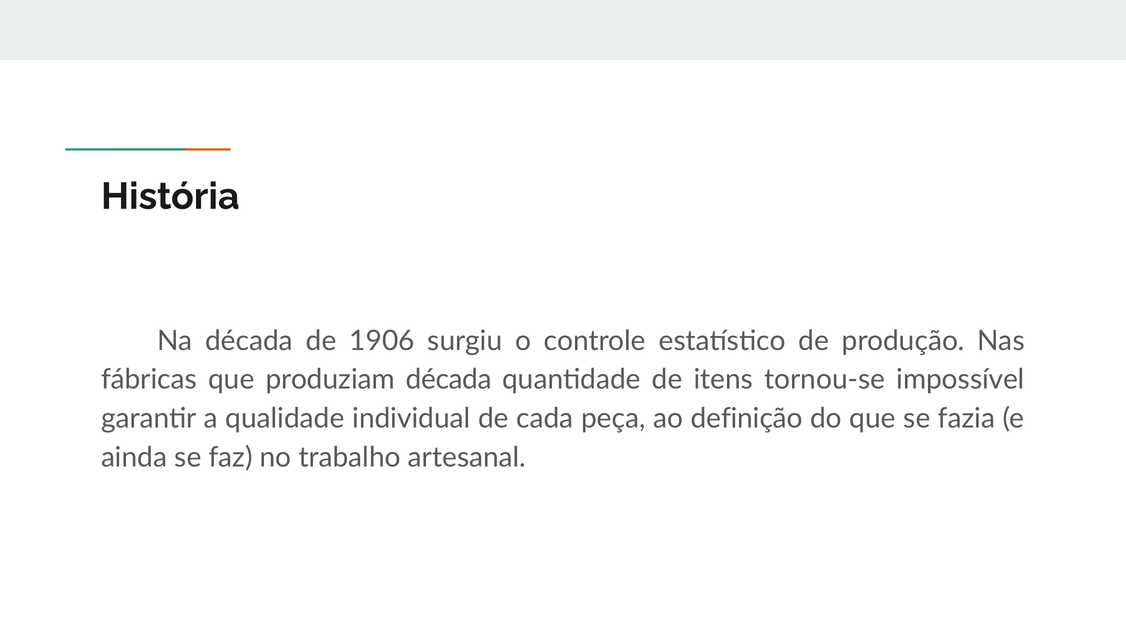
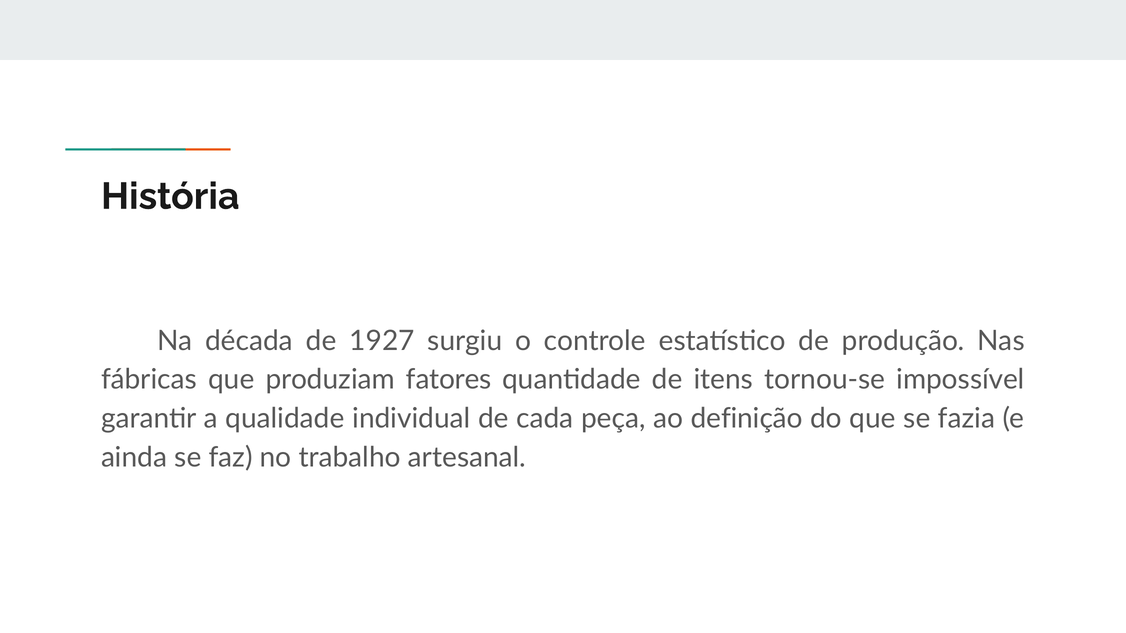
1906: 1906 -> 1927
produziam década: década -> fatores
